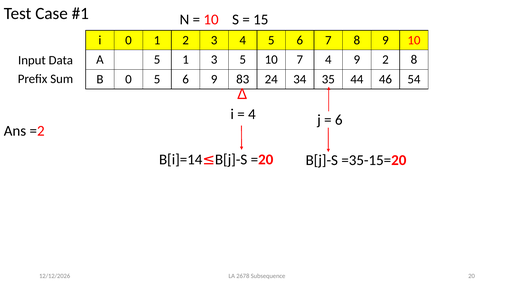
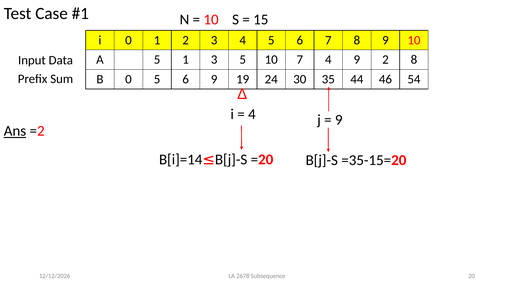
83: 83 -> 19
34: 34 -> 30
6 at (339, 120): 6 -> 9
Ans underline: none -> present
